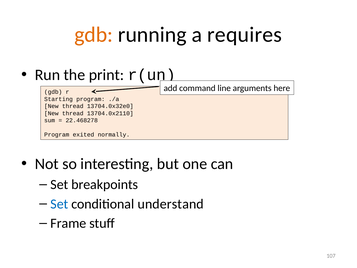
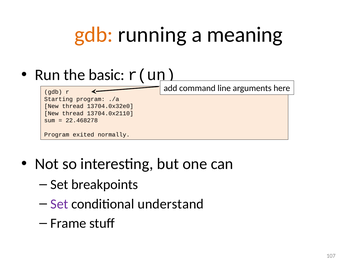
requires: requires -> meaning
print: print -> basic
Set at (59, 204) colour: blue -> purple
